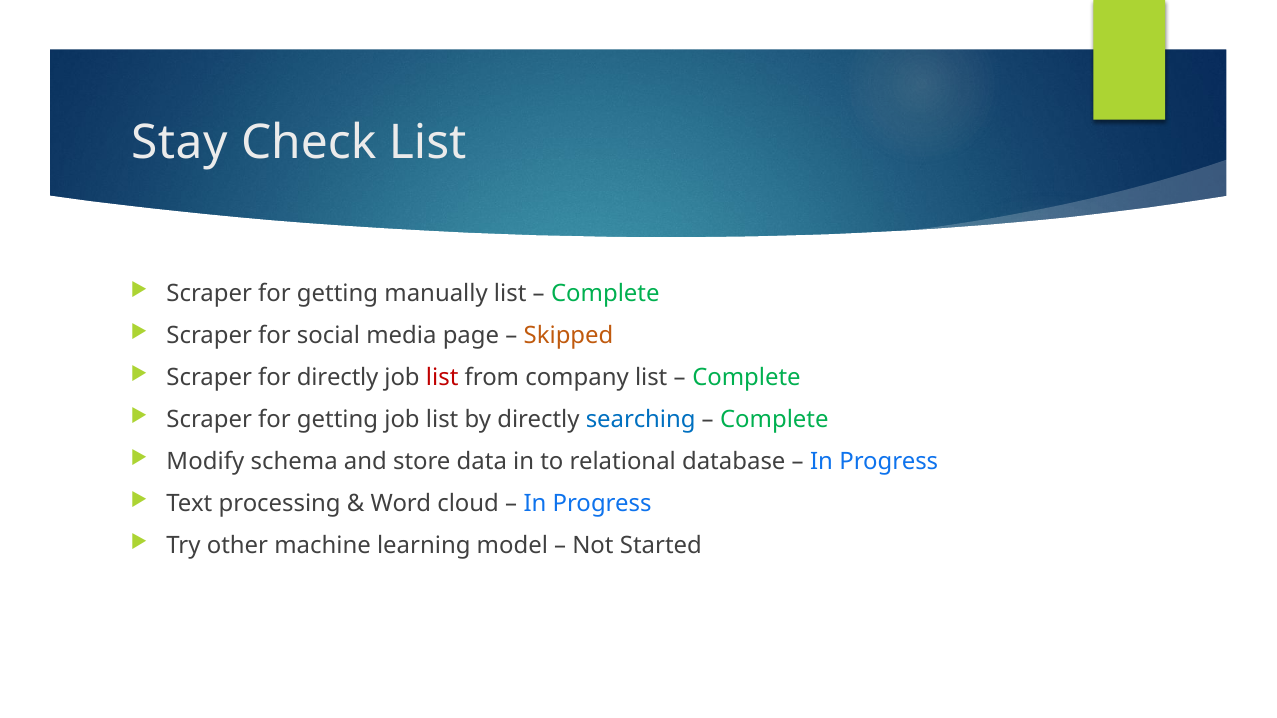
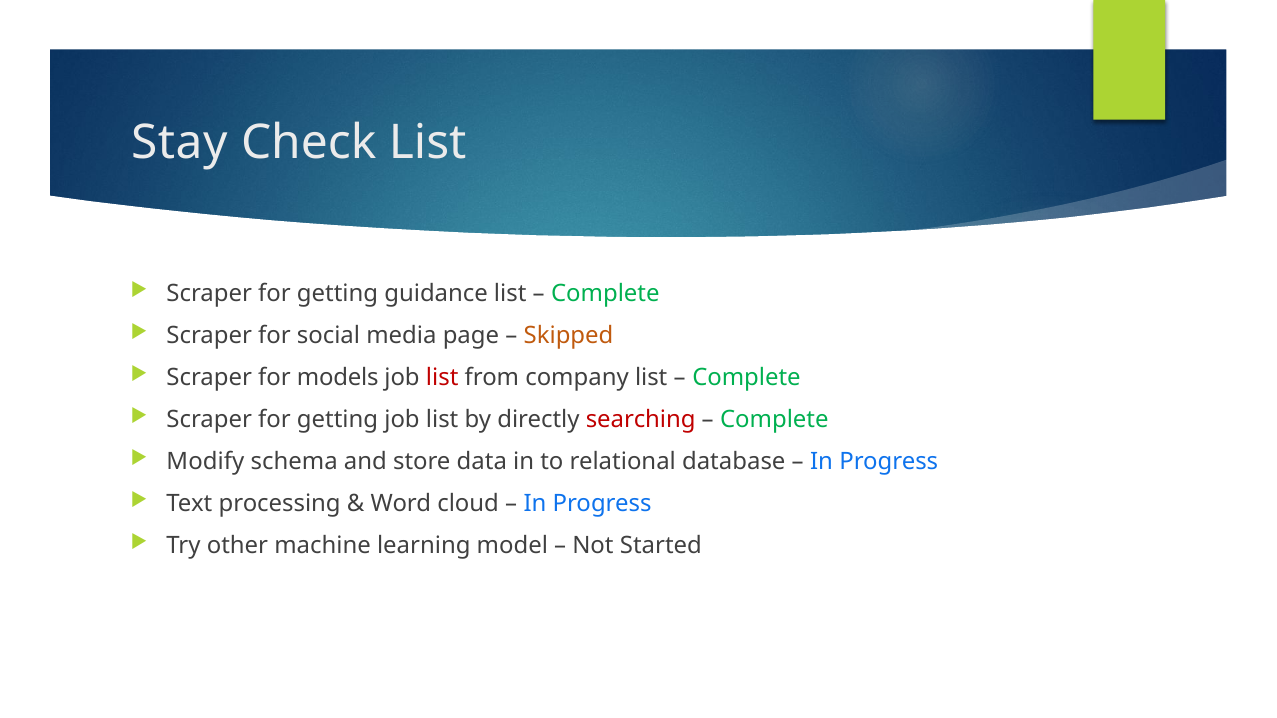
manually: manually -> guidance
for directly: directly -> models
searching colour: blue -> red
